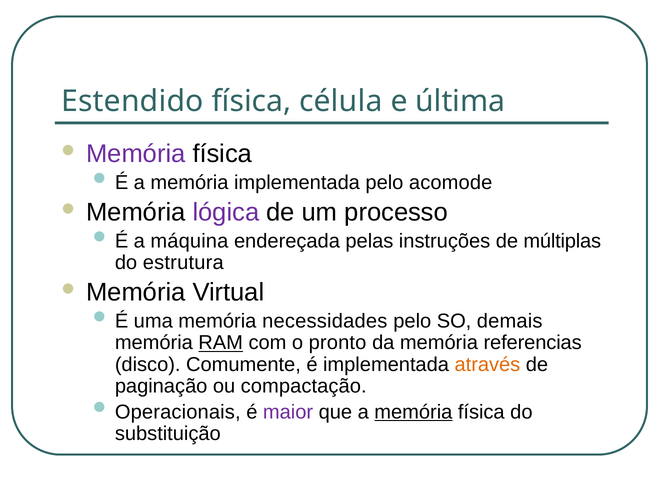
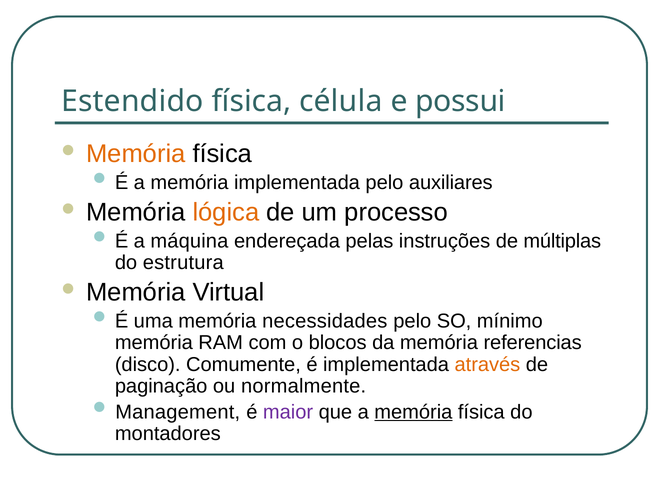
última: última -> possui
Memória at (136, 154) colour: purple -> orange
acomode: acomode -> auxiliares
lógica colour: purple -> orange
demais: demais -> mínimo
RAM underline: present -> none
pronto: pronto -> blocos
compactação: compactação -> normalmente
Operacionais: Operacionais -> Management
substituição: substituição -> montadores
